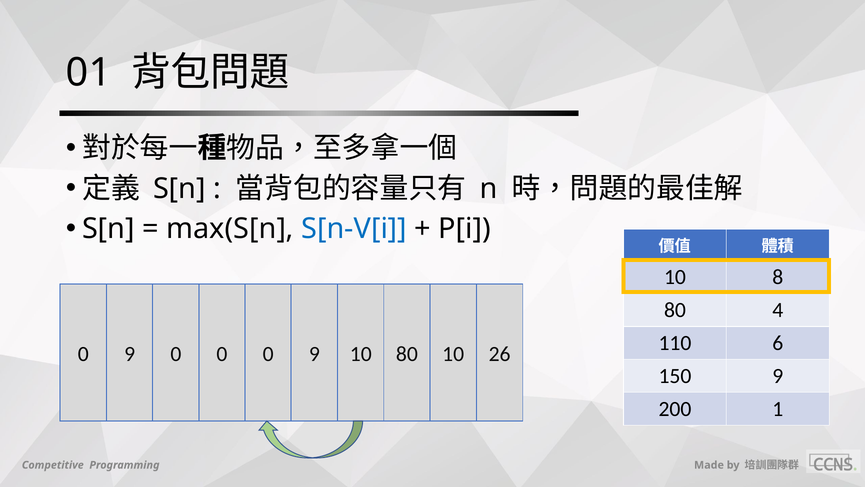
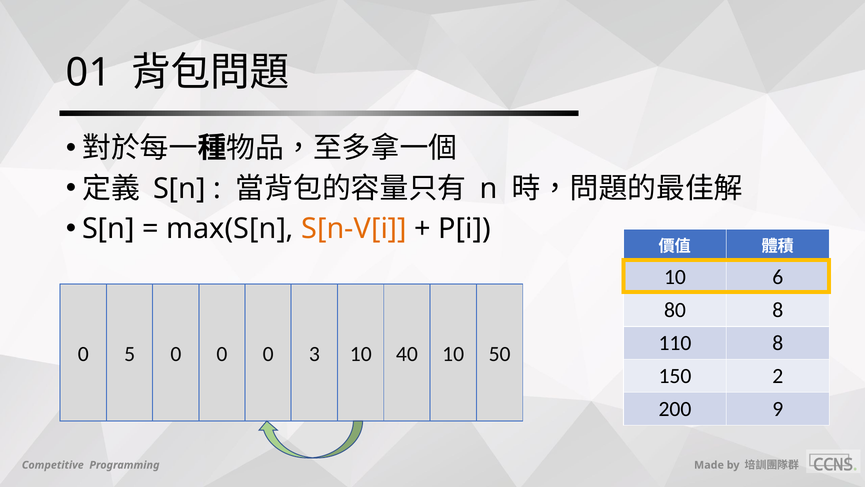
S[n-V[i colour: blue -> orange
8: 8 -> 6
80 4: 4 -> 8
110 6: 6 -> 8
9 at (130, 354): 9 -> 5
0 0 9: 9 -> 3
10 80: 80 -> 40
26: 26 -> 50
150 9: 9 -> 2
1: 1 -> 9
